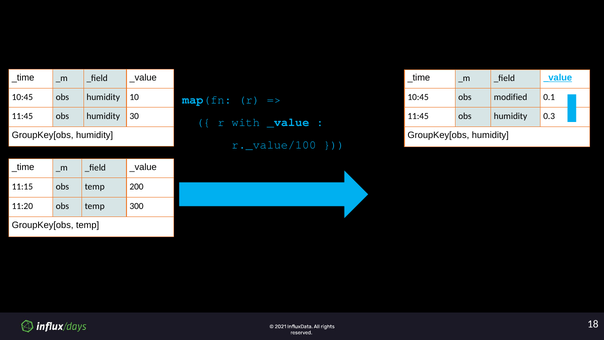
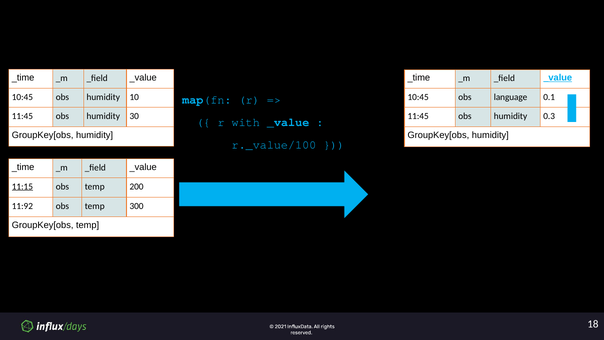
modified: modified -> language
11:15 underline: none -> present
11:20: 11:20 -> 11:92
